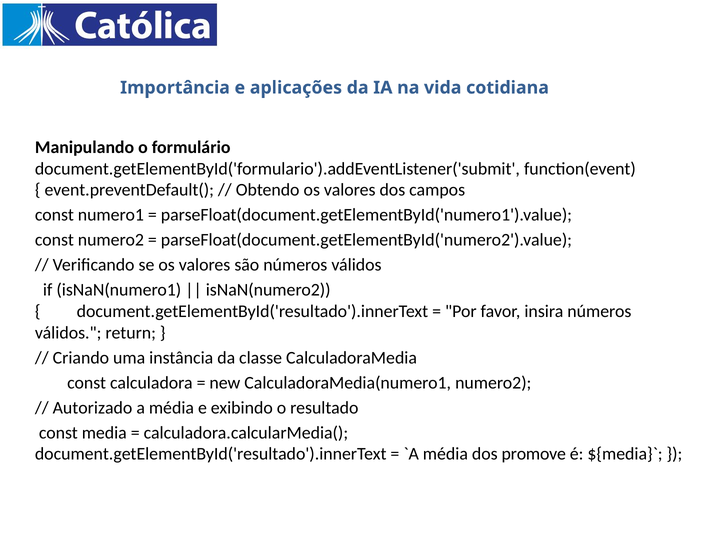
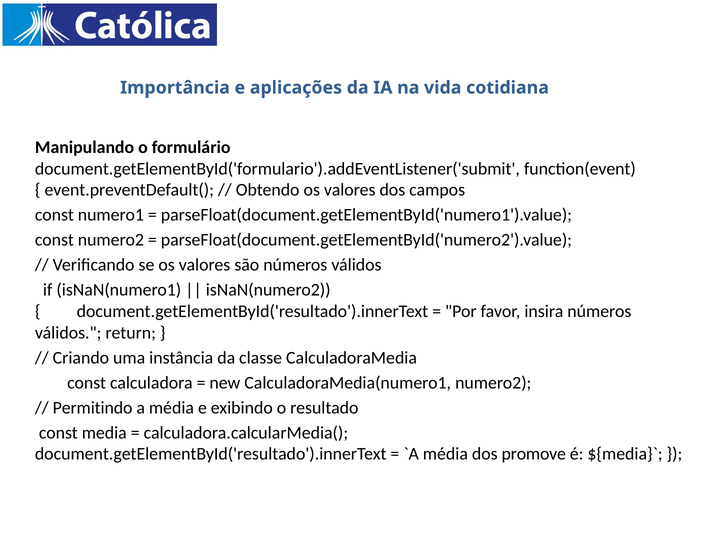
Autorizado: Autorizado -> Permitindo
